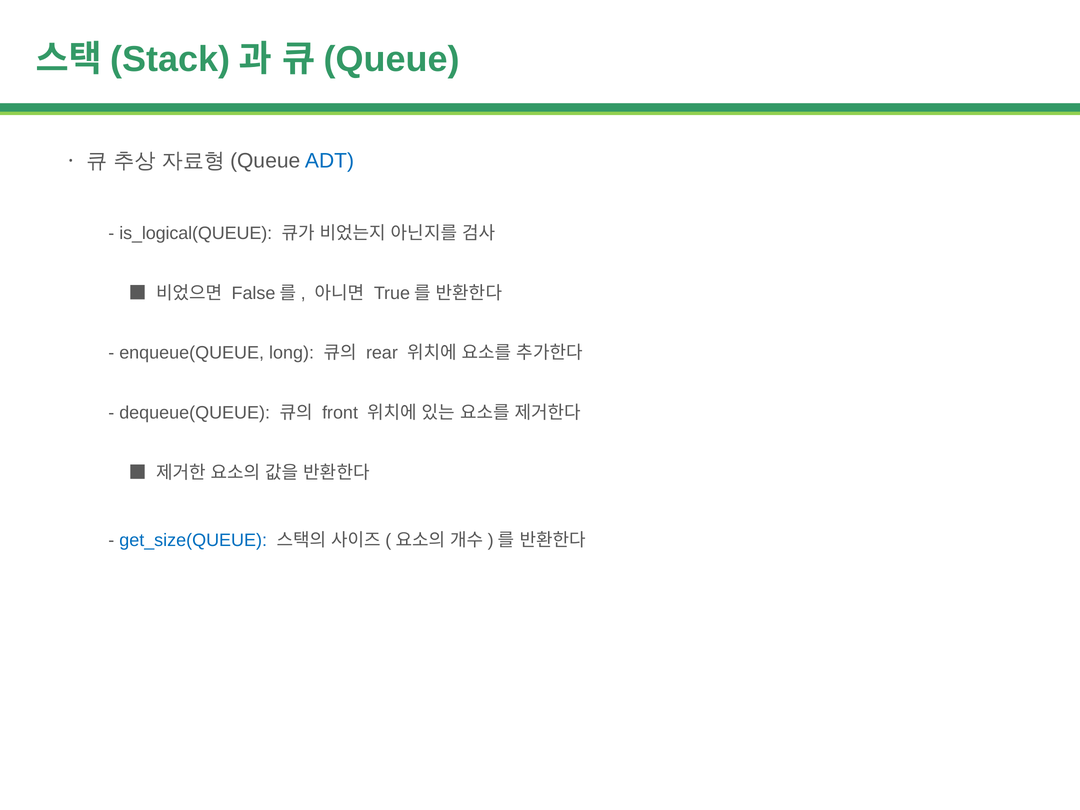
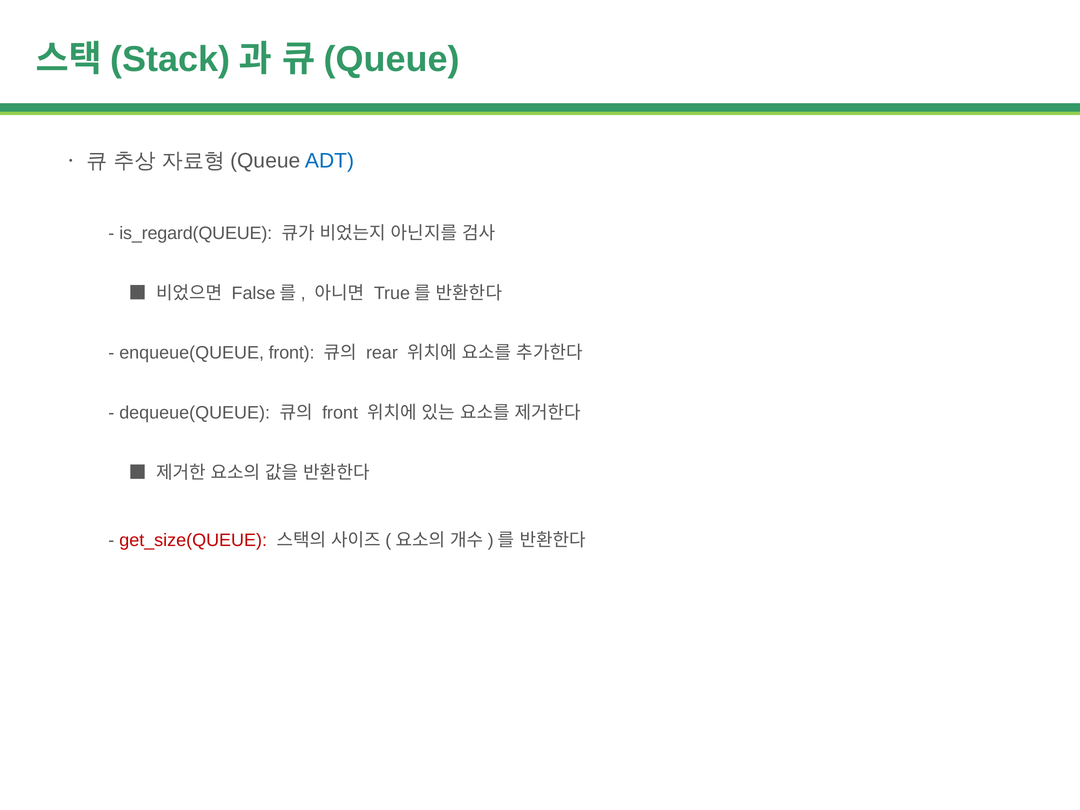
is_logical(QUEUE: is_logical(QUEUE -> is_regard(QUEUE
enqueue(QUEUE long: long -> front
get_size(QUEUE colour: blue -> red
